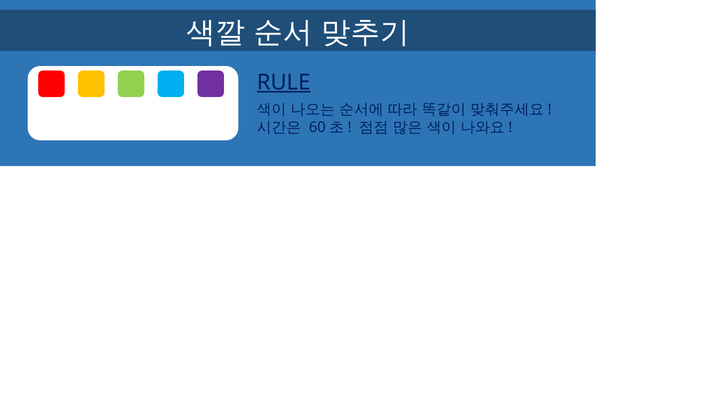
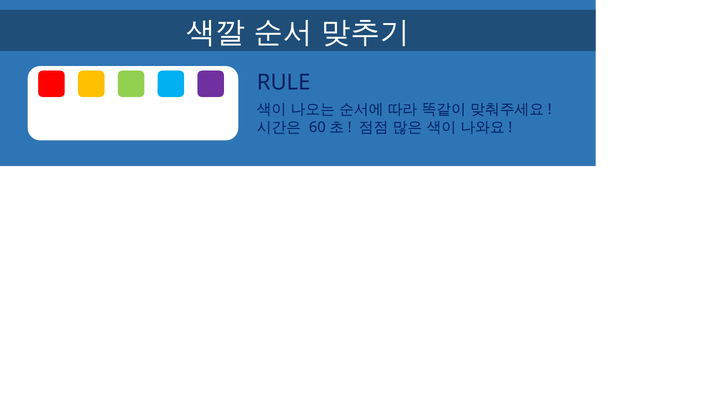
RULE underline: present -> none
